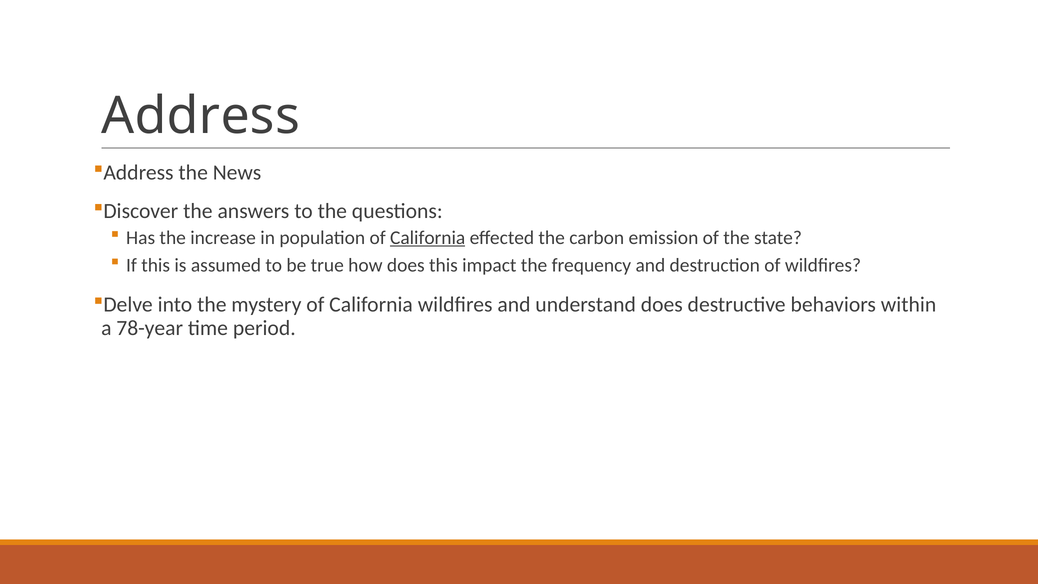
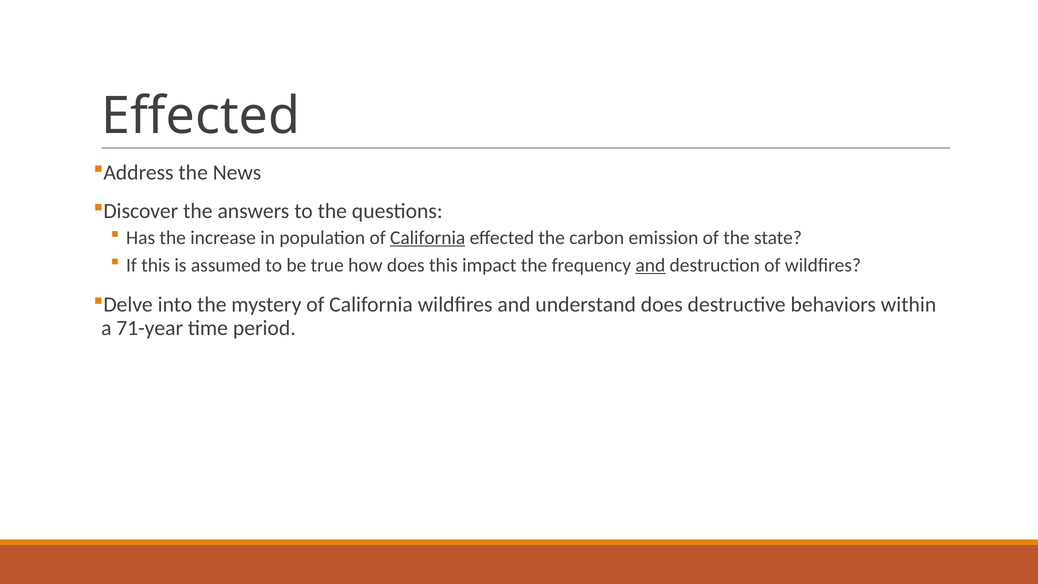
Address at (201, 116): Address -> Effected
and at (650, 265) underline: none -> present
78-year: 78-year -> 71-year
